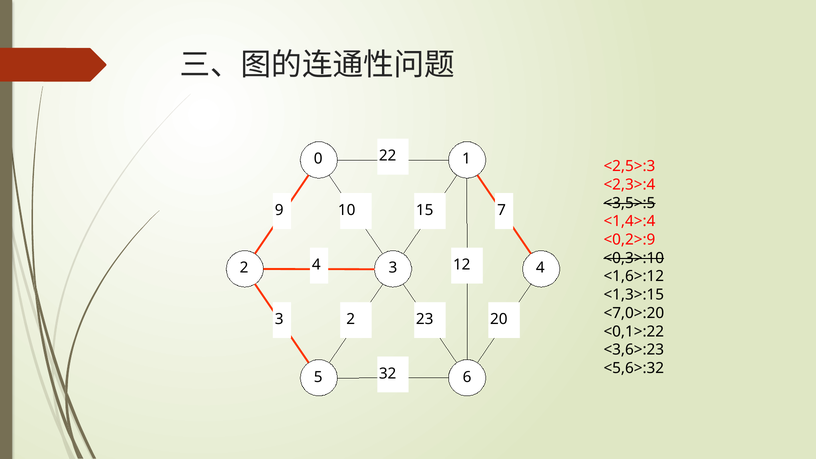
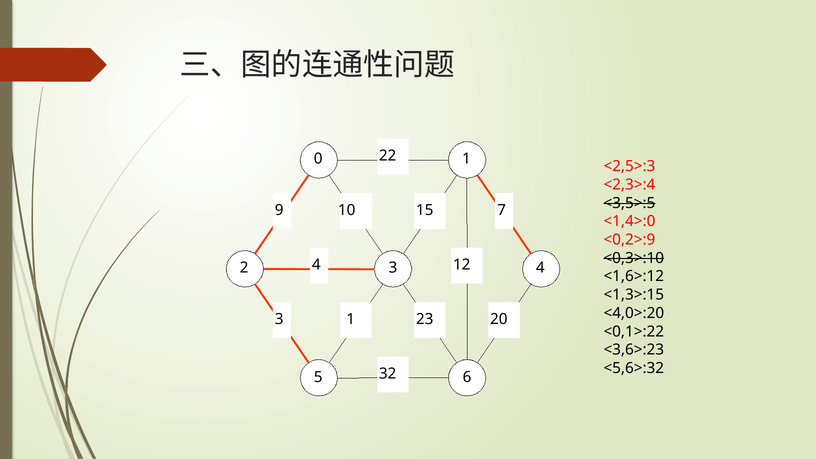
<1,4>:4: <1,4>:4 -> <1,4>:0
<7,0>:20: <7,0>:20 -> <4,0>:20
3 2: 2 -> 1
